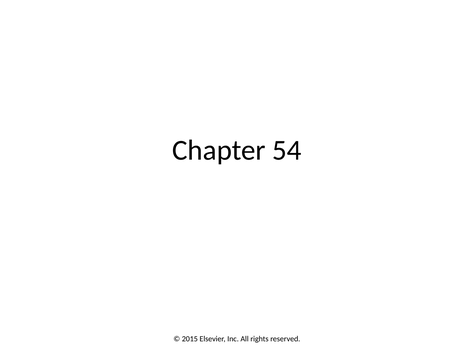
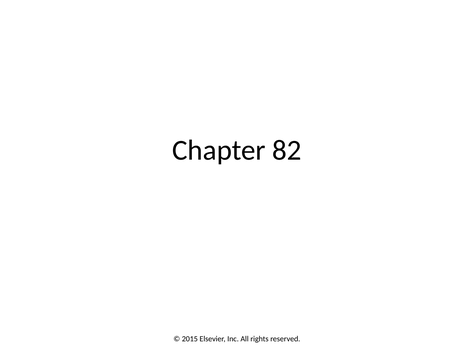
54: 54 -> 82
